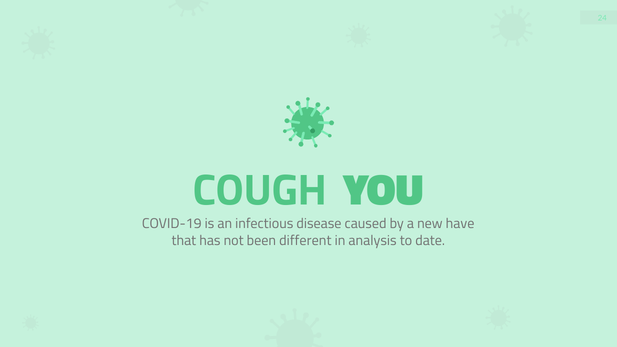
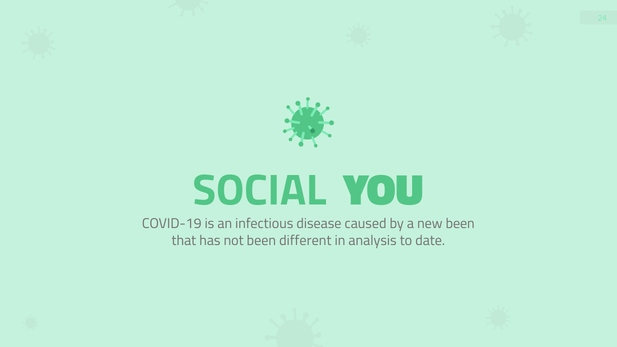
COUGH: COUGH -> SOCIAL
new have: have -> been
